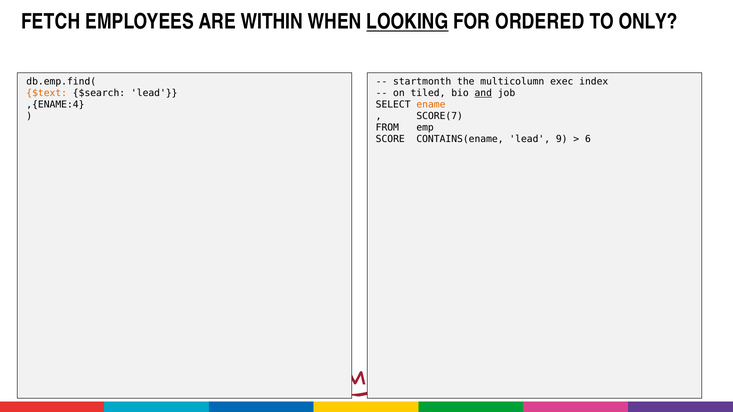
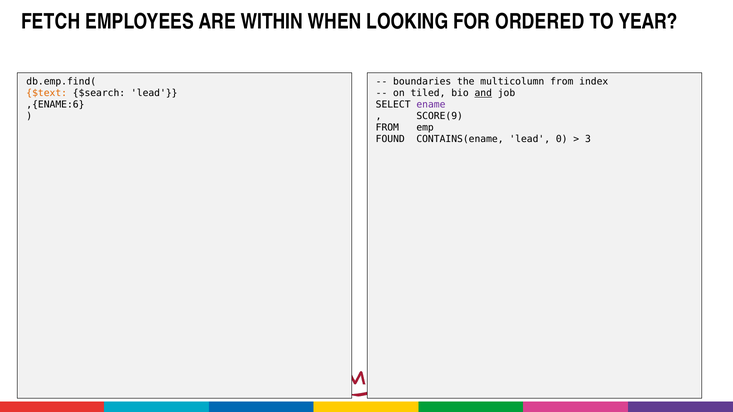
LOOKING underline: present -> none
ONLY: ONLY -> YEAR
startmonth: startmonth -> boundaries
multicolumn exec: exec -> from
,{ENAME:4: ,{ENAME:4 -> ,{ENAME:6
ename colour: orange -> purple
SCORE(7: SCORE(7 -> SCORE(9
SCORE: SCORE -> FOUND
9: 9 -> 0
6: 6 -> 3
